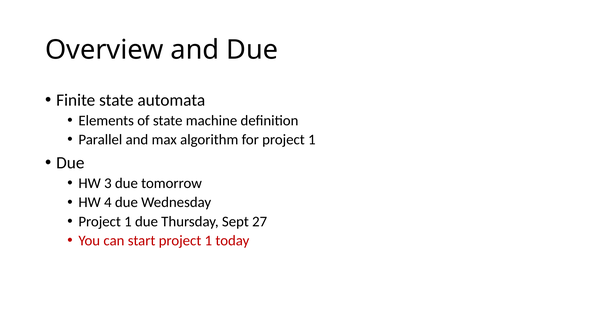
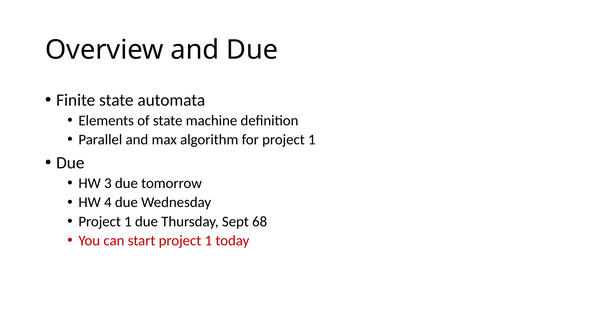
27: 27 -> 68
